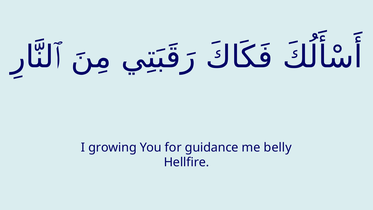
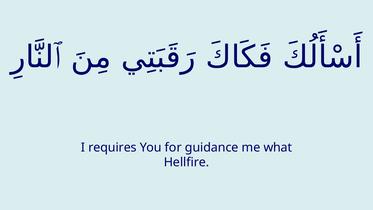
growing: growing -> requires
belly: belly -> what
